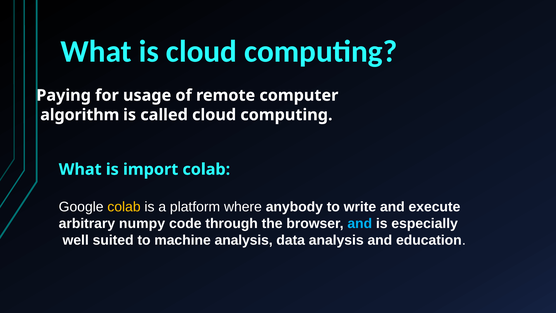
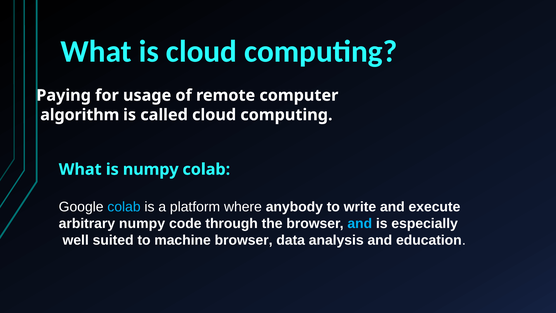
is import: import -> numpy
colab at (124, 207) colour: yellow -> light blue
machine analysis: analysis -> browser
